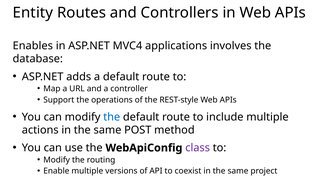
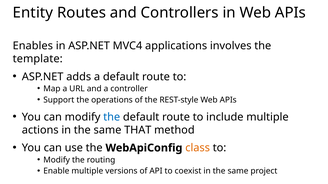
database: database -> template
POST: POST -> THAT
class colour: purple -> orange
